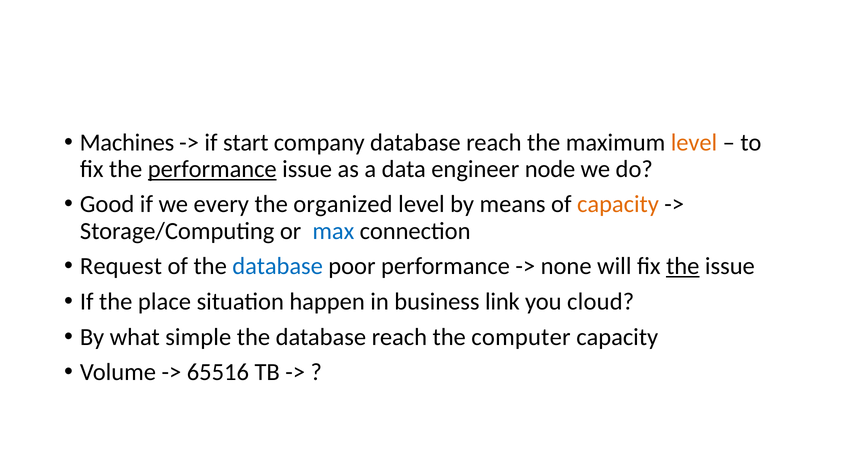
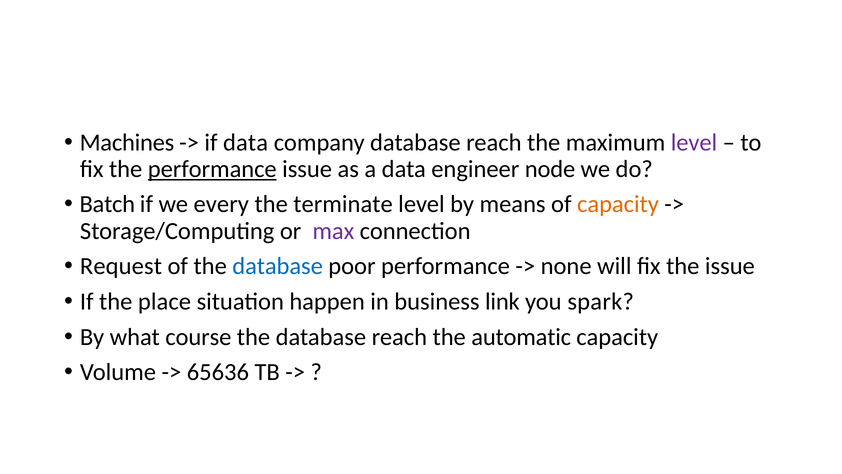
if start: start -> data
level at (694, 142) colour: orange -> purple
Good: Good -> Batch
organized: organized -> terminate
max colour: blue -> purple
the at (683, 266) underline: present -> none
cloud: cloud -> spark
simple: simple -> course
computer: computer -> automatic
65516: 65516 -> 65636
